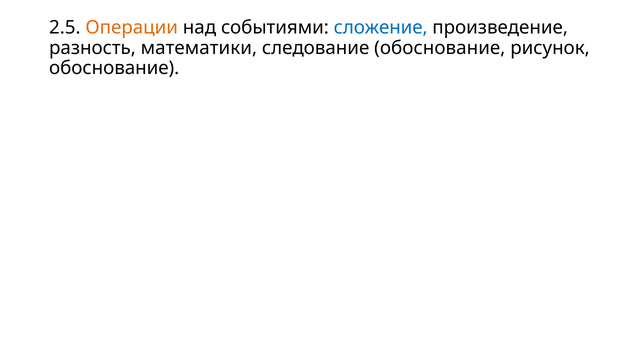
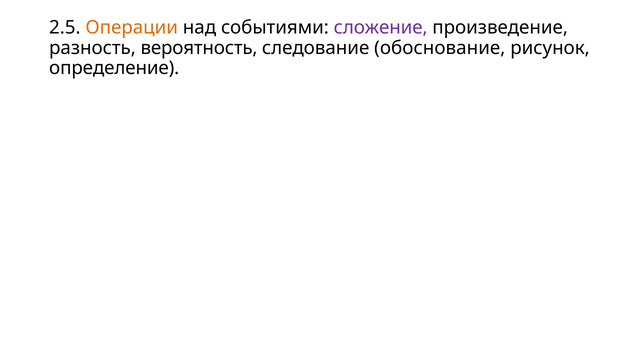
сложение colour: blue -> purple
математики: математики -> вероятность
обоснование at (114, 68): обоснование -> определение
